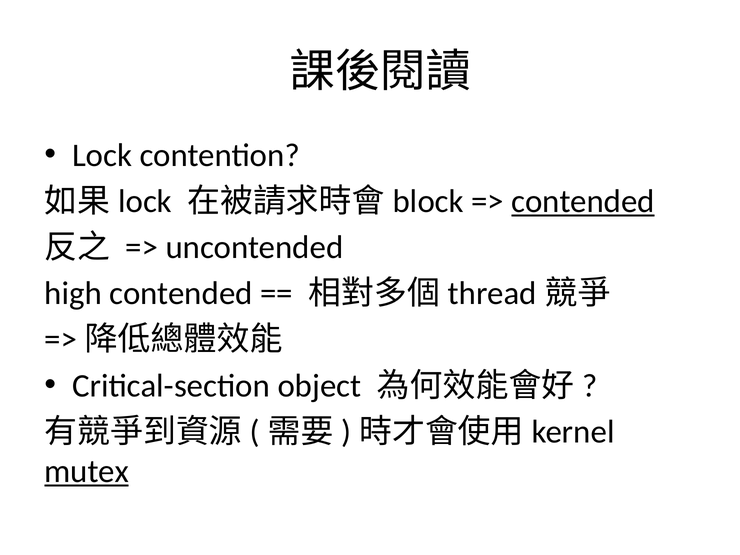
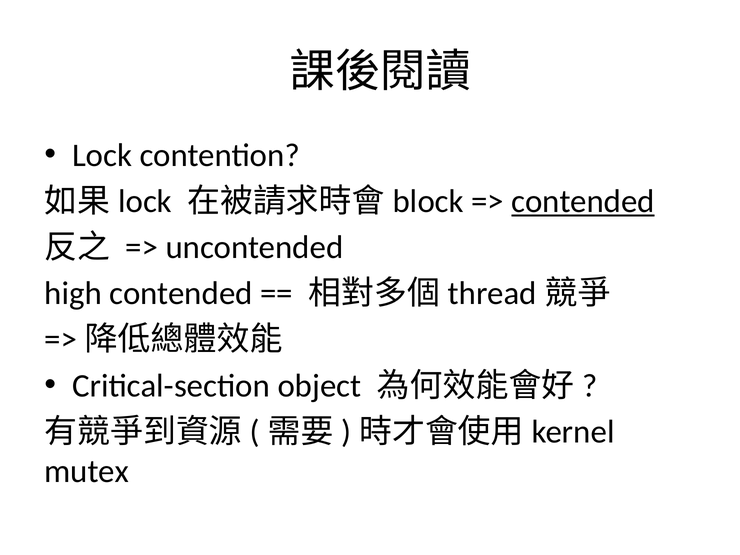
mutex underline: present -> none
